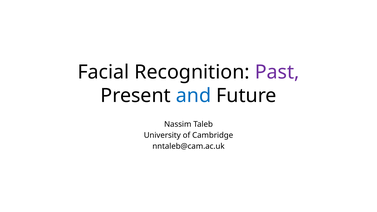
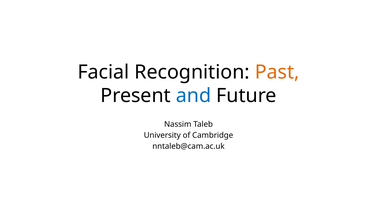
Past colour: purple -> orange
